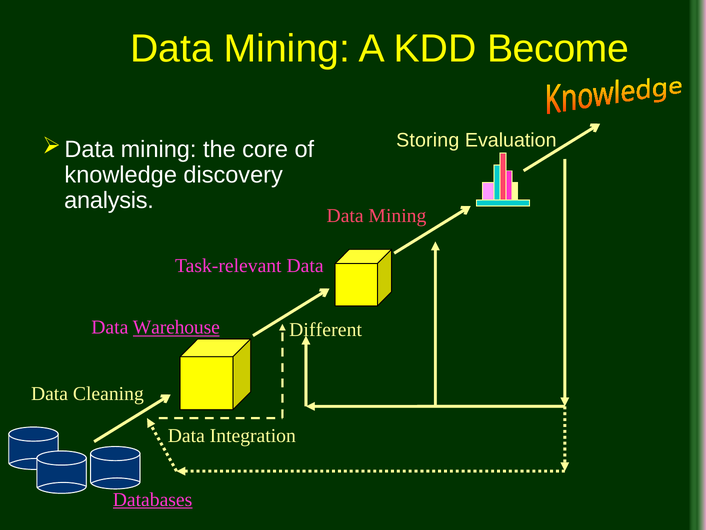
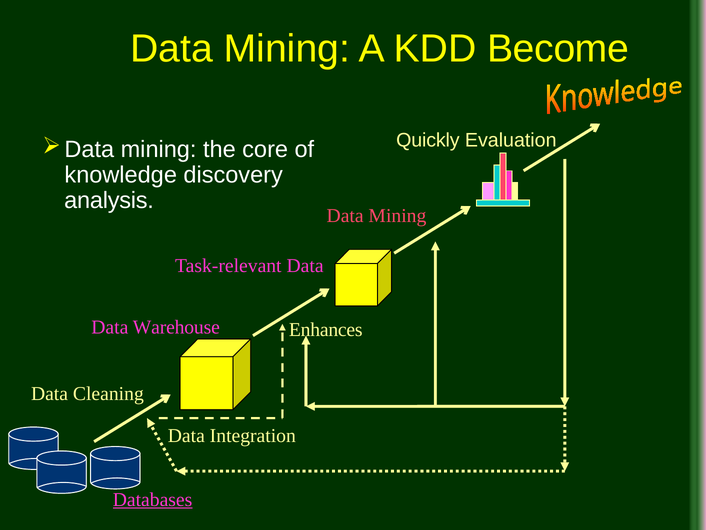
Storing: Storing -> Quickly
Warehouse underline: present -> none
Different: Different -> Enhances
